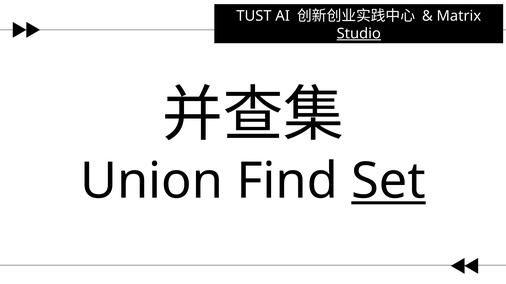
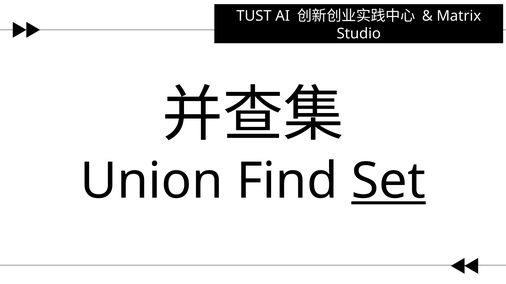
Studio underline: present -> none
